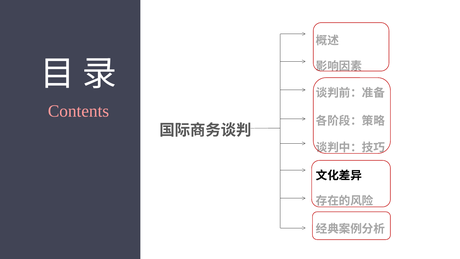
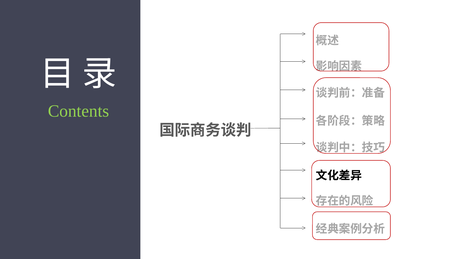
Contents colour: pink -> light green
